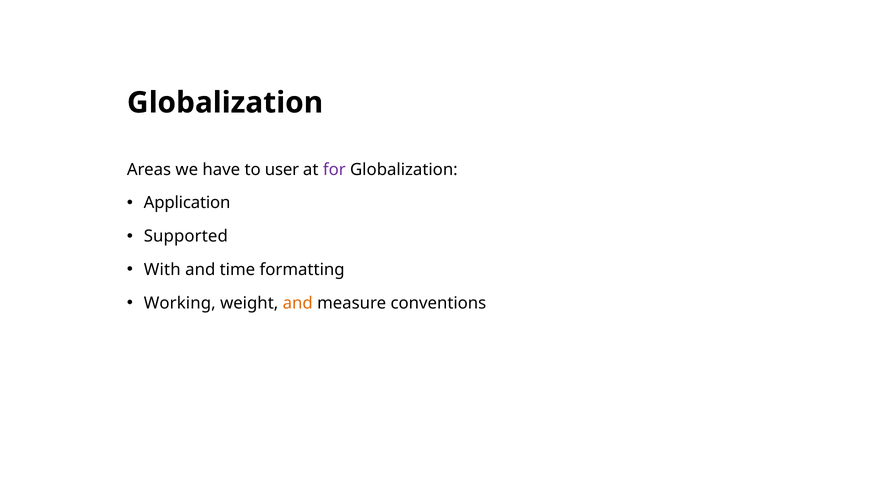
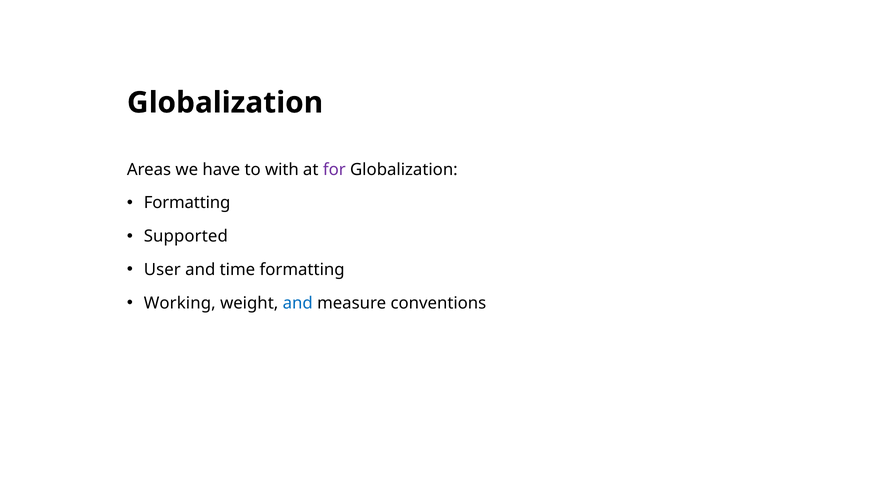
user: user -> with
Application at (187, 203): Application -> Formatting
With: With -> User
and at (298, 304) colour: orange -> blue
